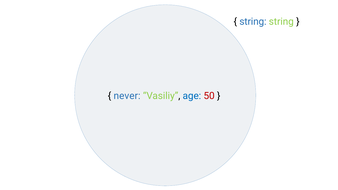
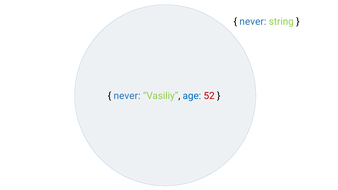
string at (253, 22): string -> never
50: 50 -> 52
